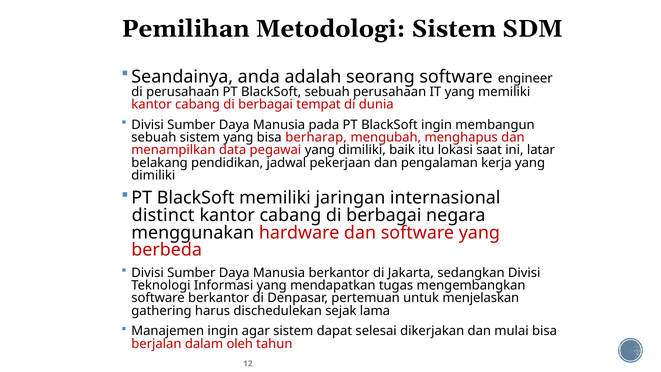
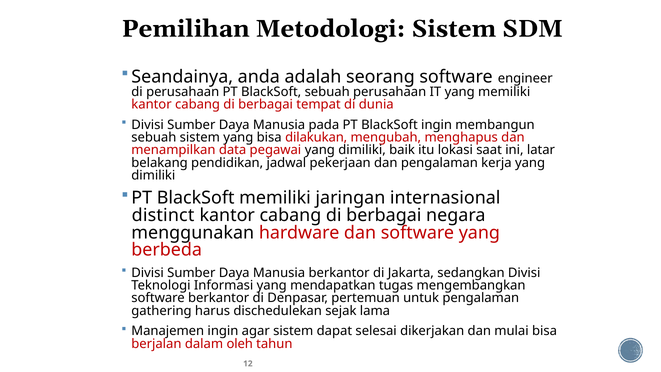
berharap: berharap -> dilakukan
untuk menjelaskan: menjelaskan -> pengalaman
